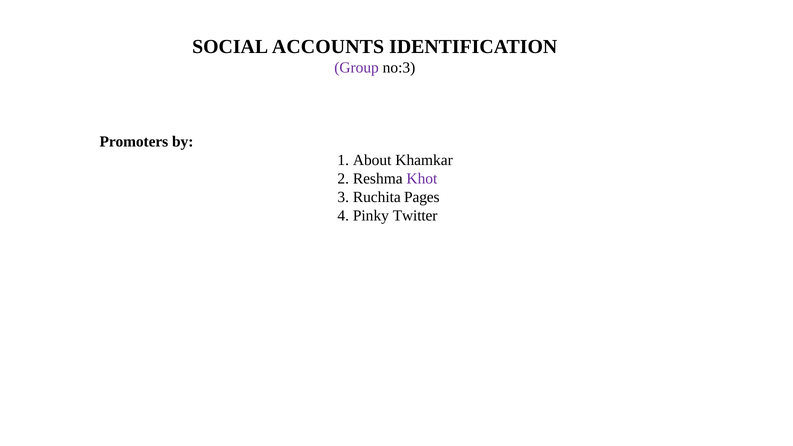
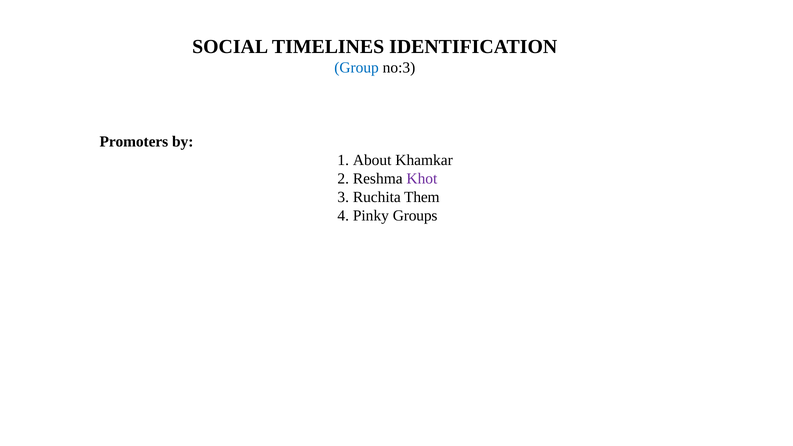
ACCOUNTS: ACCOUNTS -> TIMELINES
Group colour: purple -> blue
Pages: Pages -> Them
Twitter: Twitter -> Groups
